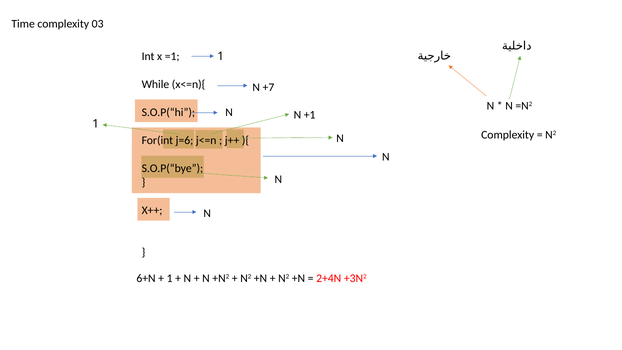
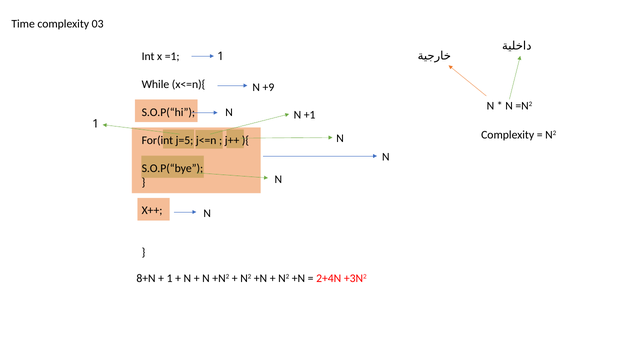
+7: +7 -> +9
j=6: j=6 -> j=5
6+N: 6+N -> 8+N
